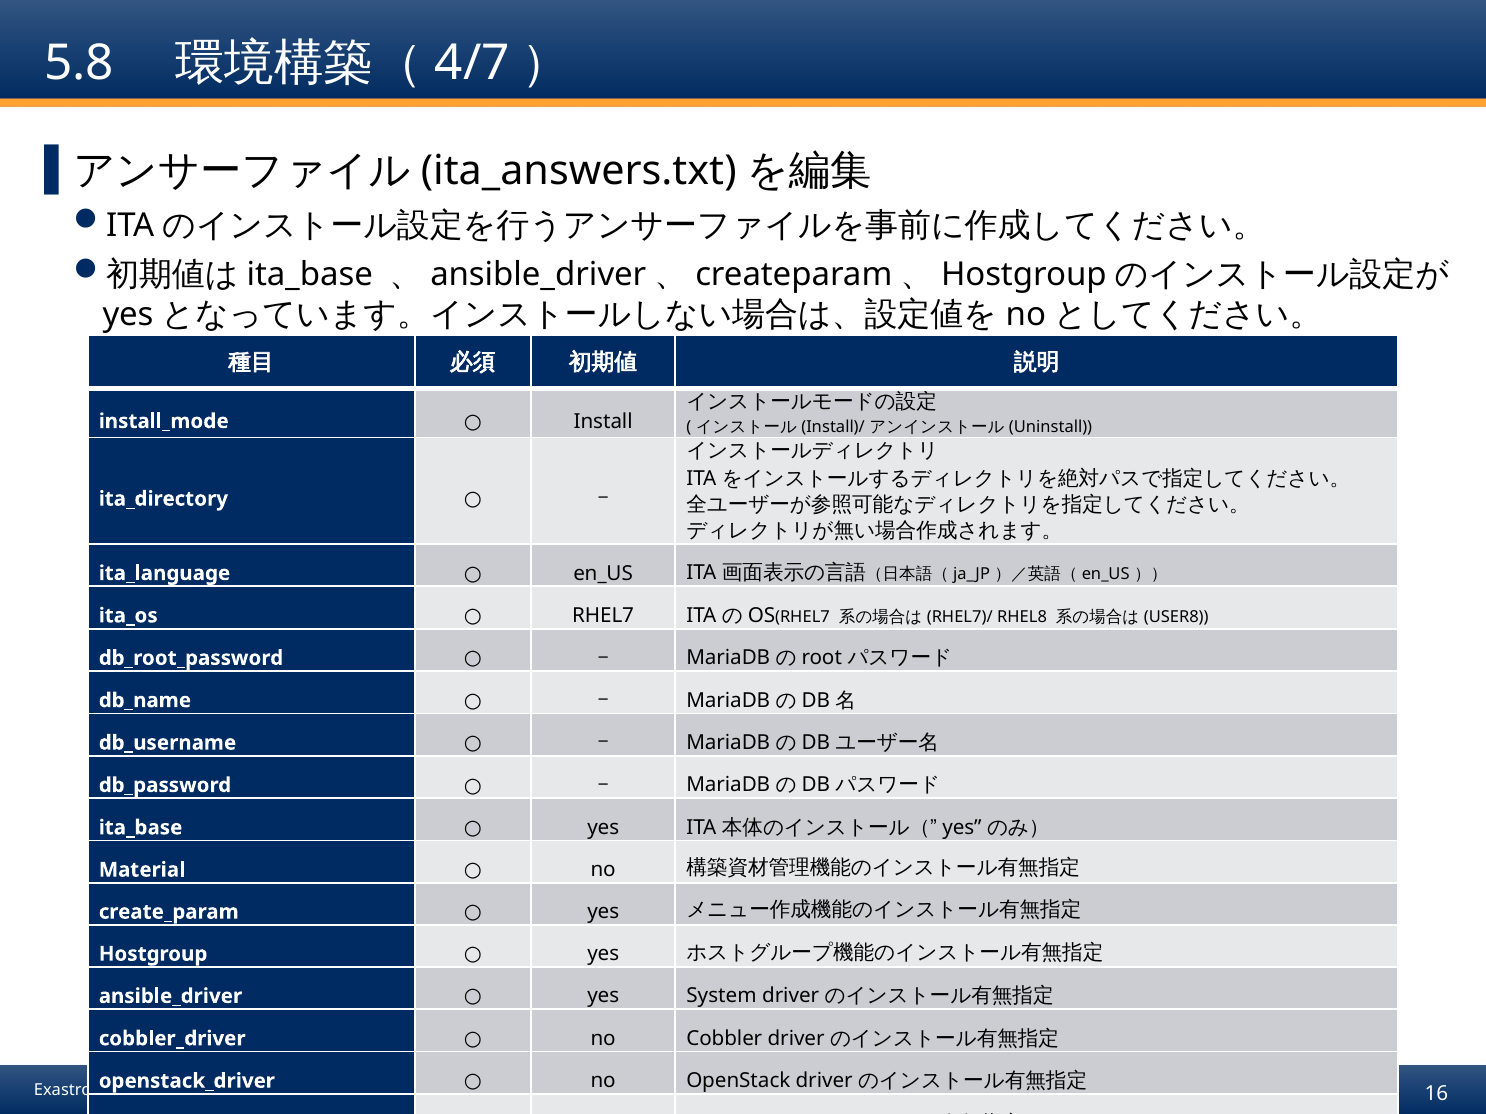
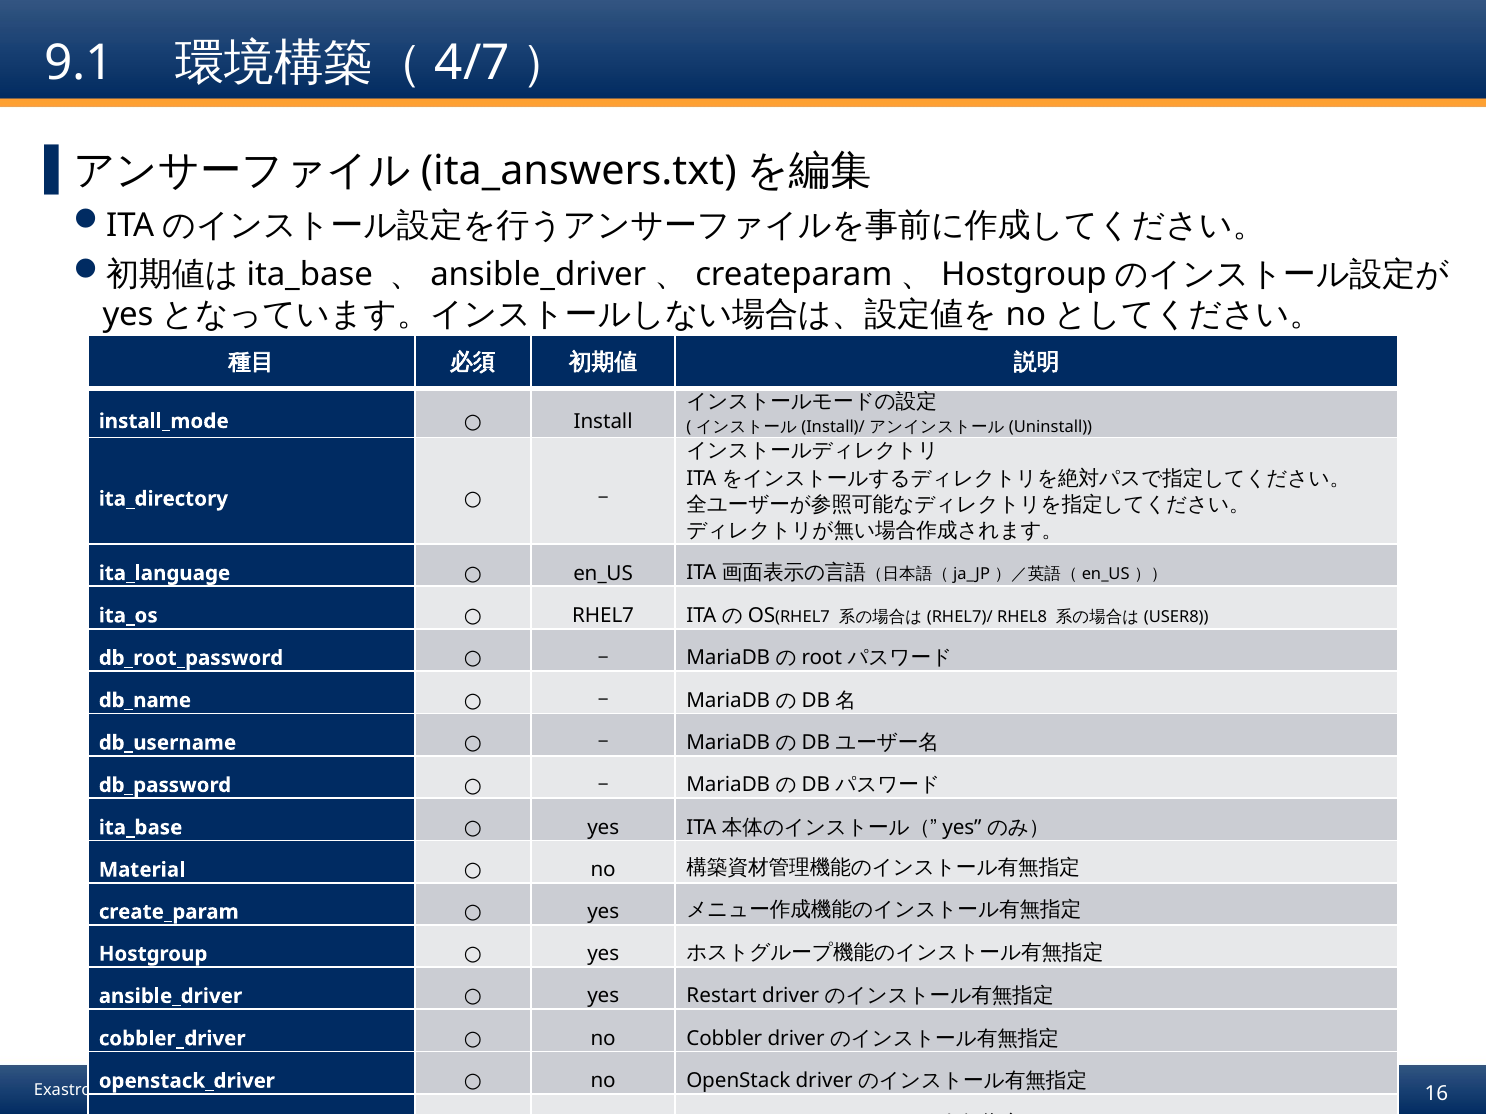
5.8: 5.8 -> 9.1
System: System -> Restart
